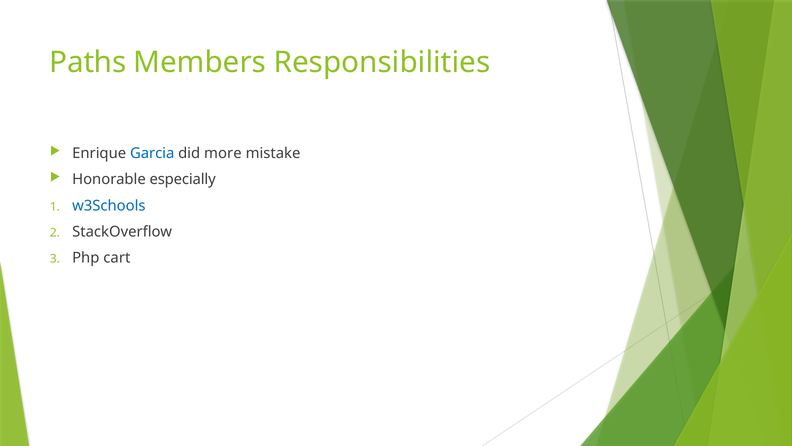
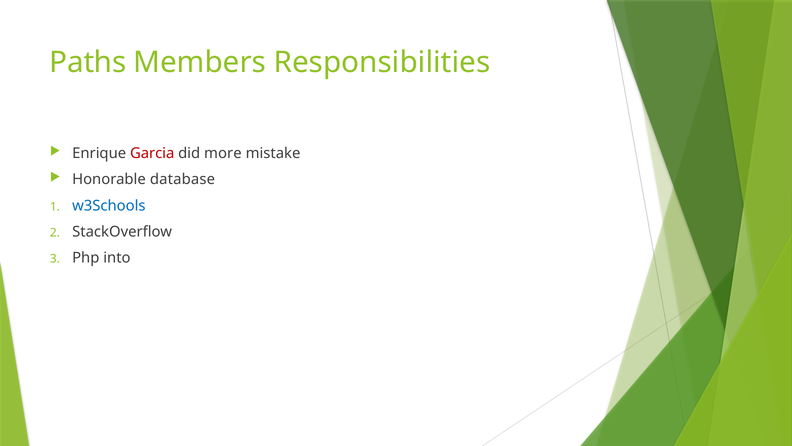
Garcia colour: blue -> red
especially: especially -> database
cart: cart -> into
